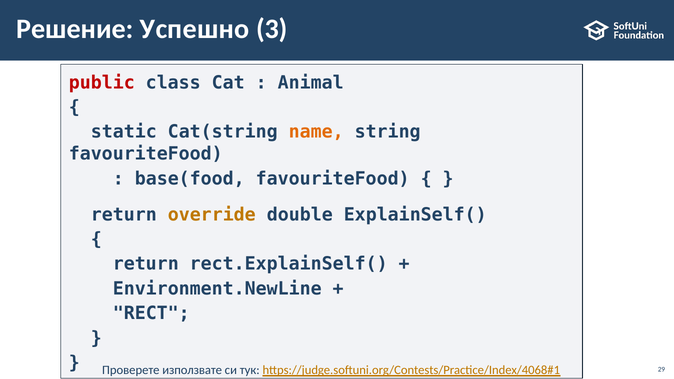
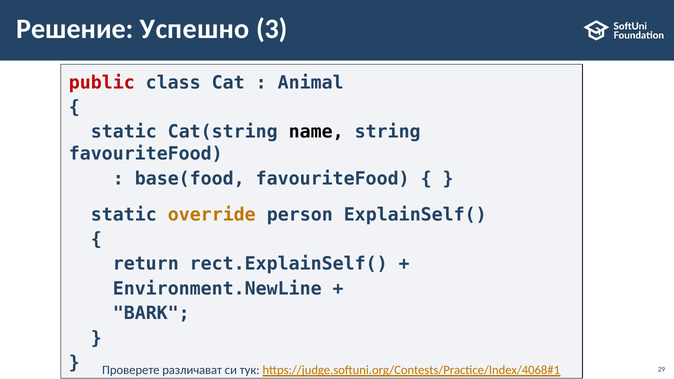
name colour: orange -> black
return at (124, 215): return -> static
double: double -> person
RECT: RECT -> BARK
използвате: използвате -> различават
